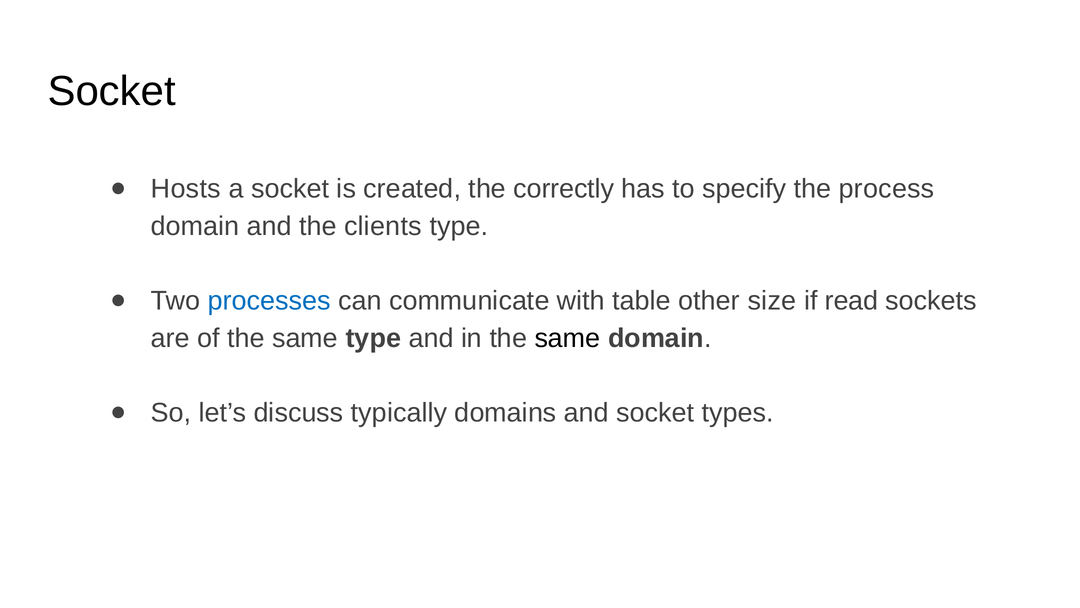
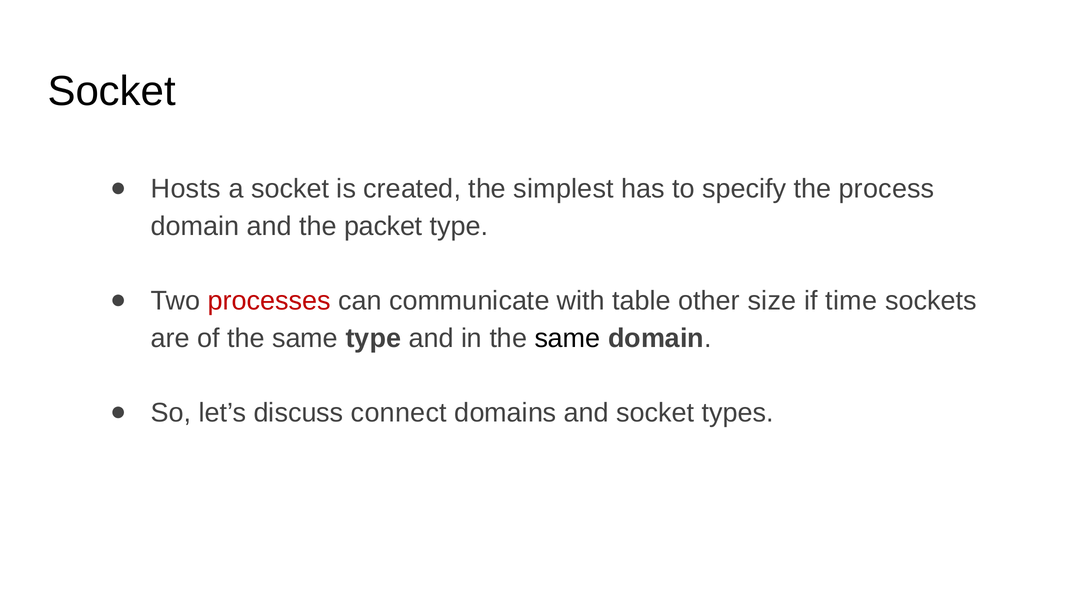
correctly: correctly -> simplest
clients: clients -> packet
processes colour: blue -> red
read: read -> time
typically: typically -> connect
